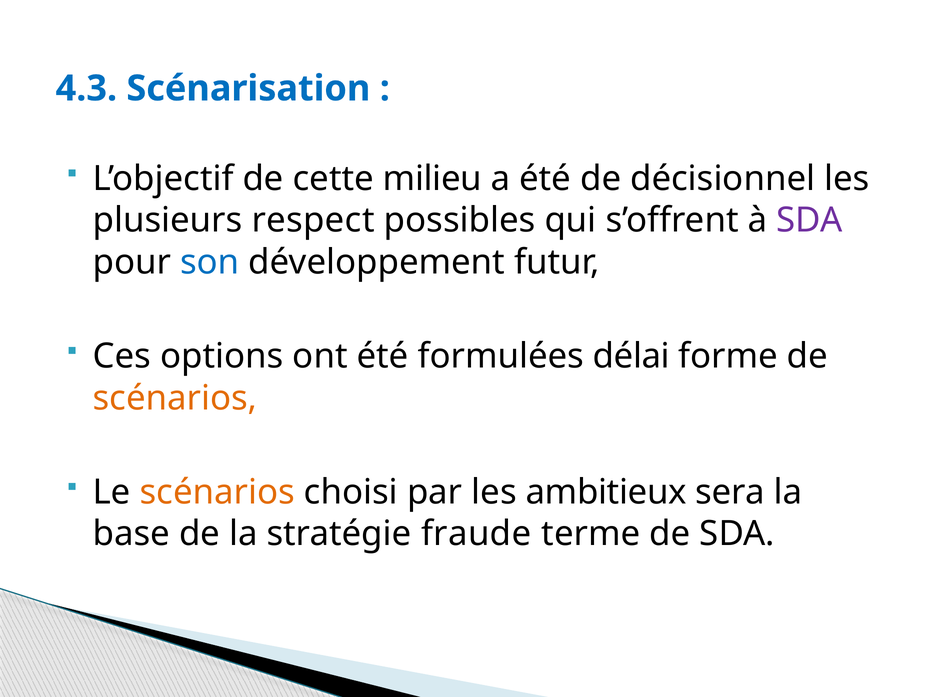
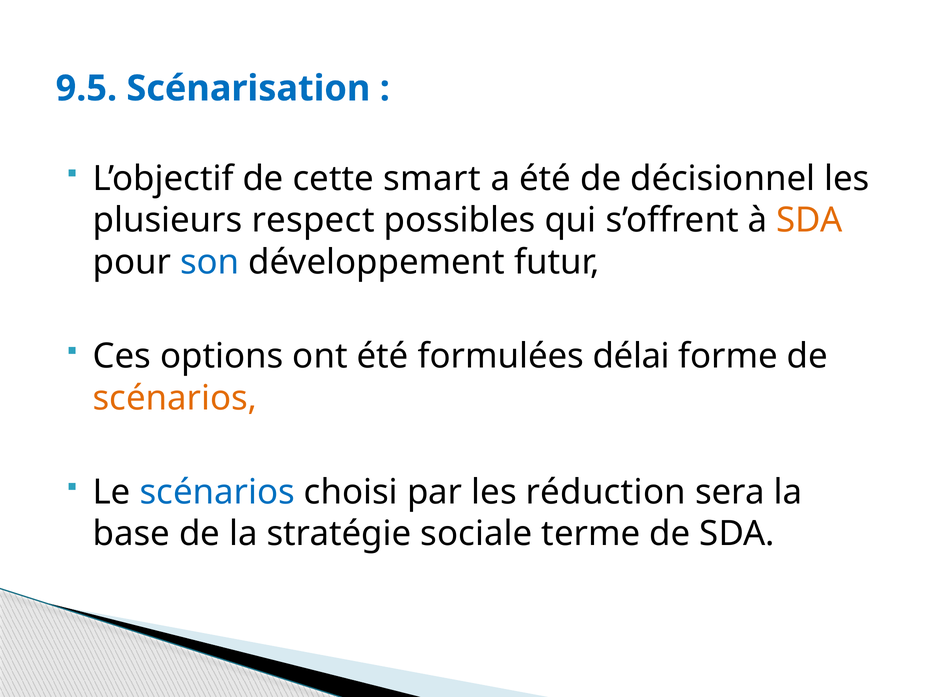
4.3: 4.3 -> 9.5
milieu: milieu -> smart
SDA at (809, 220) colour: purple -> orange
scénarios at (217, 492) colour: orange -> blue
ambitieux: ambitieux -> réduction
fraude: fraude -> sociale
